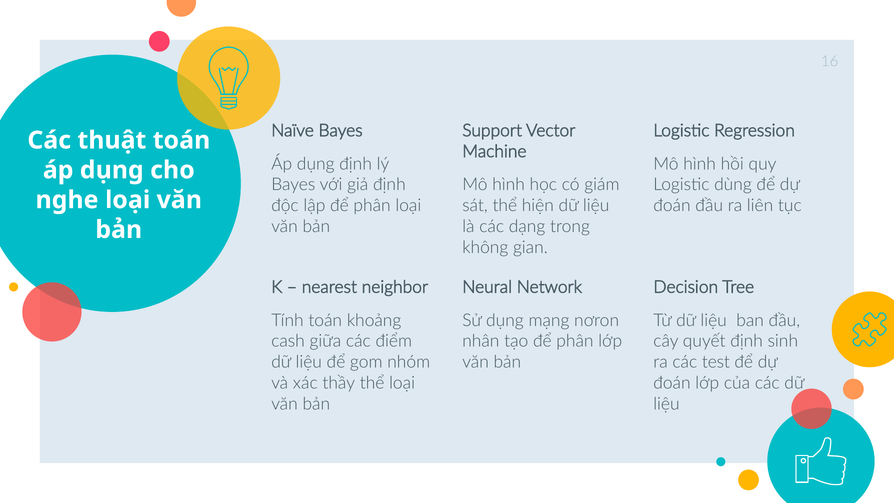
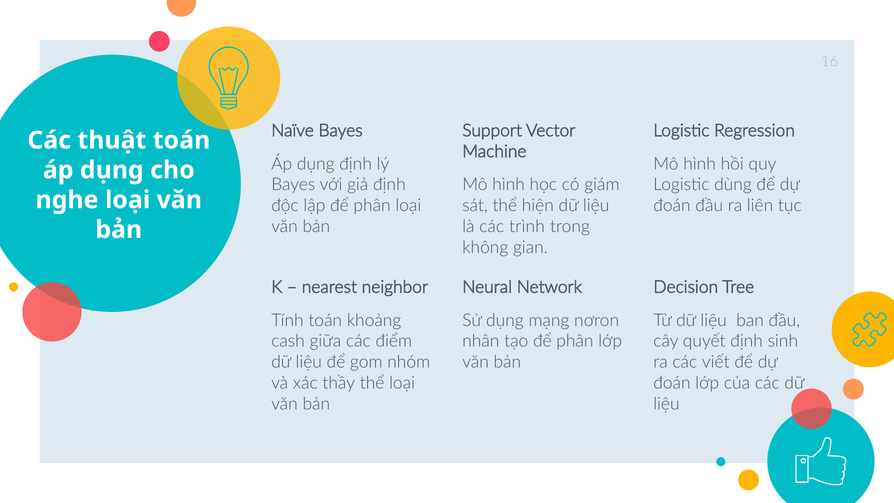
dạng: dạng -> trình
test: test -> viết
